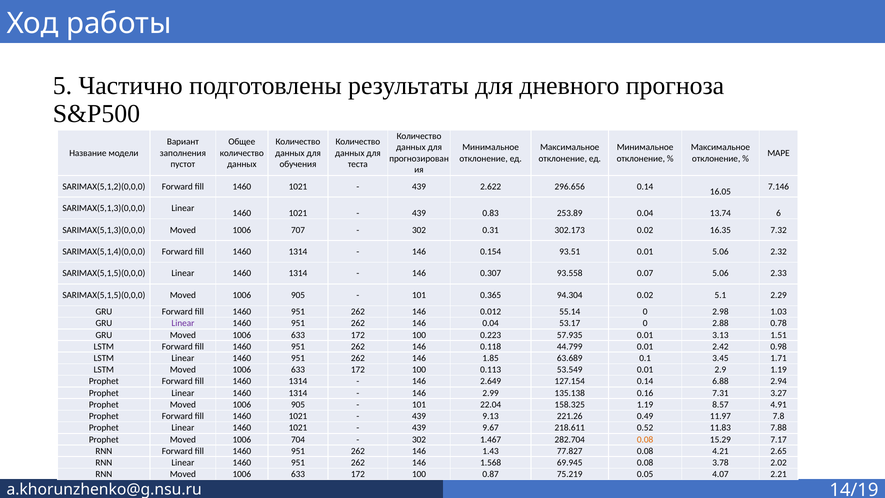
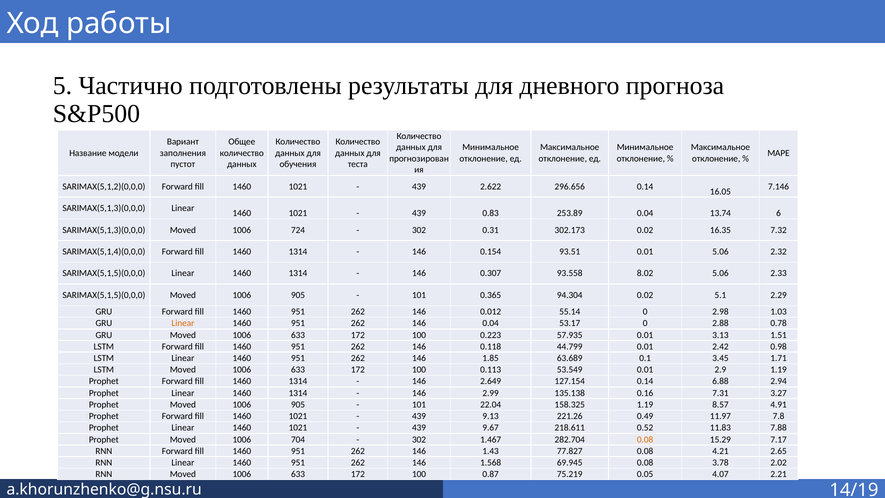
707: 707 -> 724
0.07: 0.07 -> 8.02
Linear at (183, 323) colour: purple -> orange
